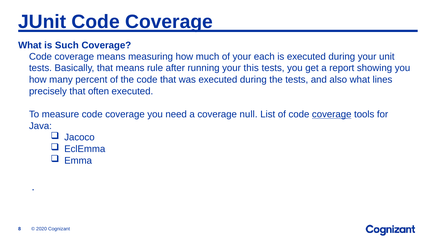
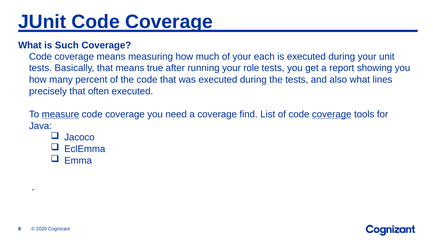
rule: rule -> true
this: this -> role
measure underline: none -> present
null: null -> find
